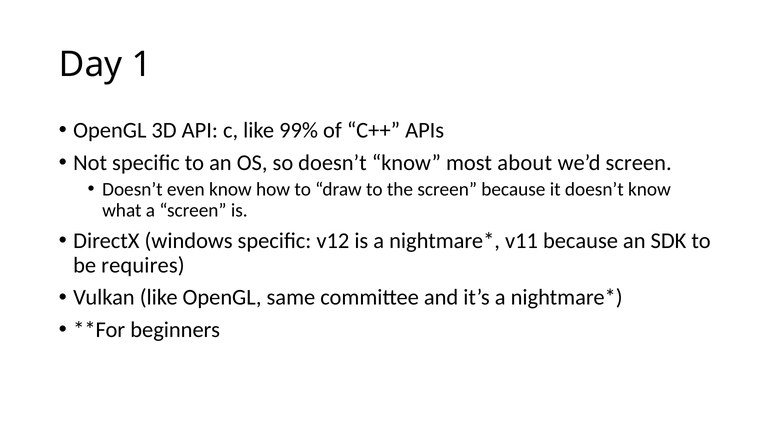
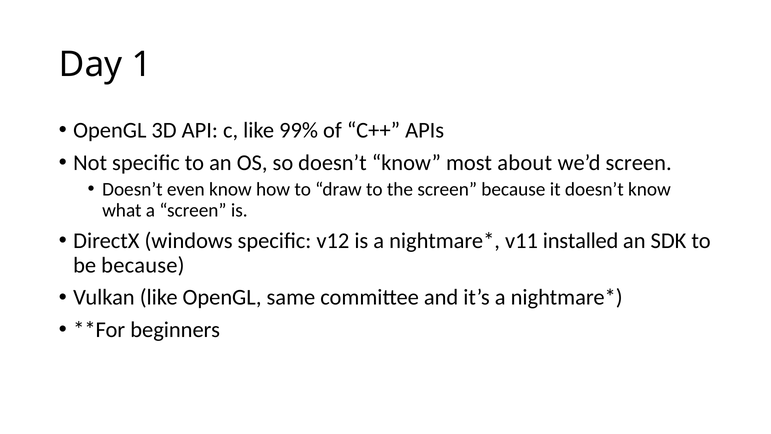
v11 because: because -> installed
be requires: requires -> because
